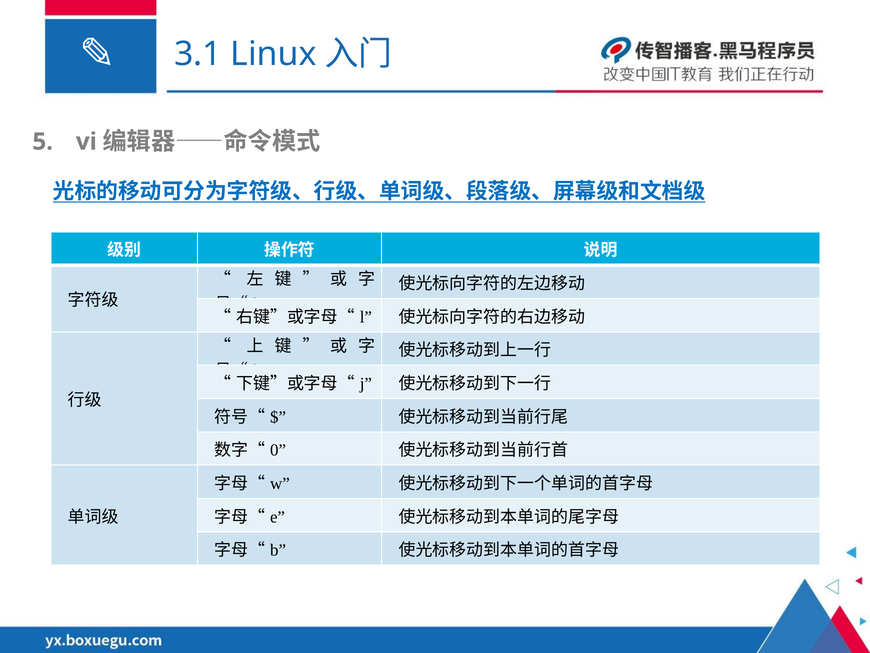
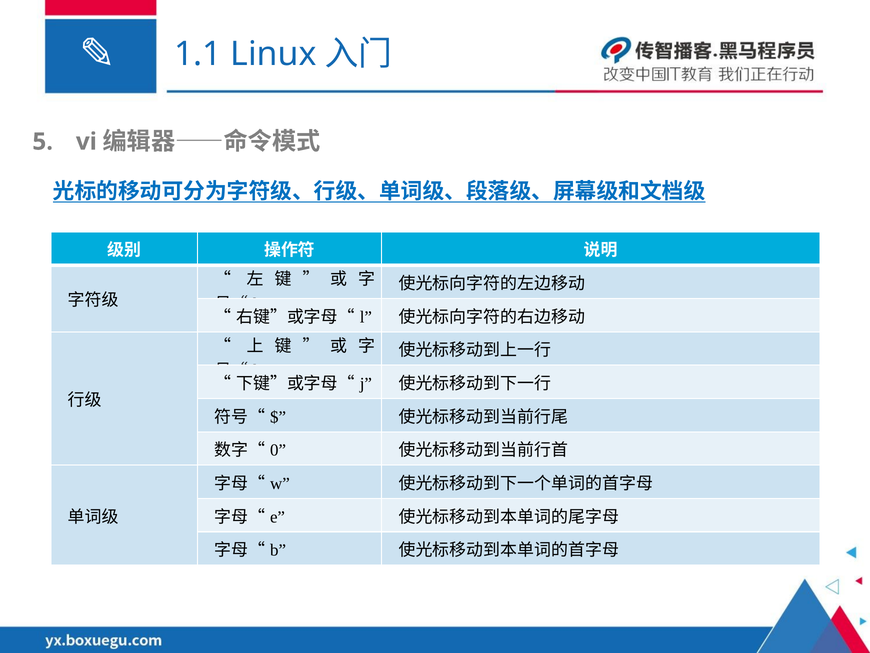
3.1: 3.1 -> 1.1
